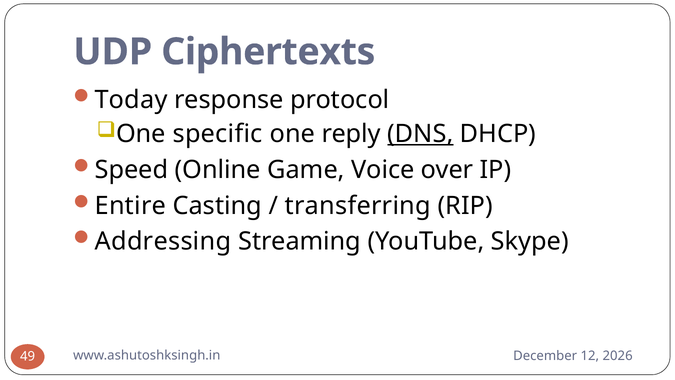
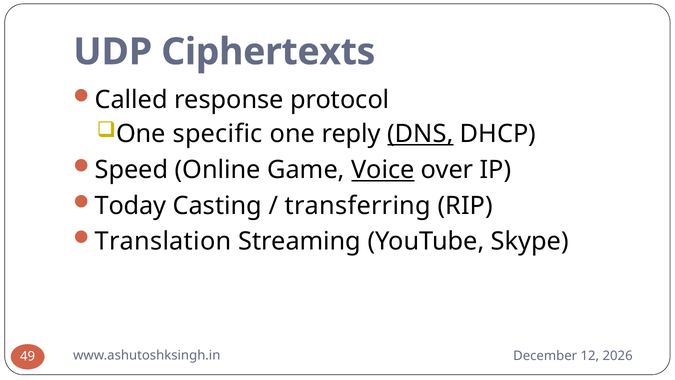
Today: Today -> Called
Voice underline: none -> present
Entire: Entire -> Today
Addressing: Addressing -> Translation
